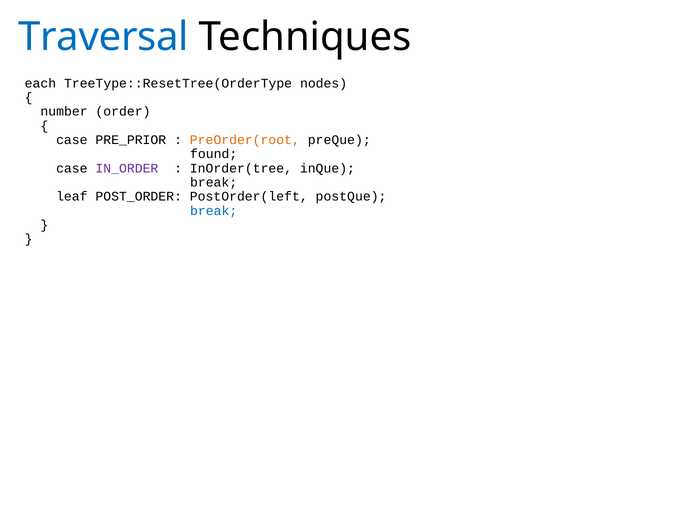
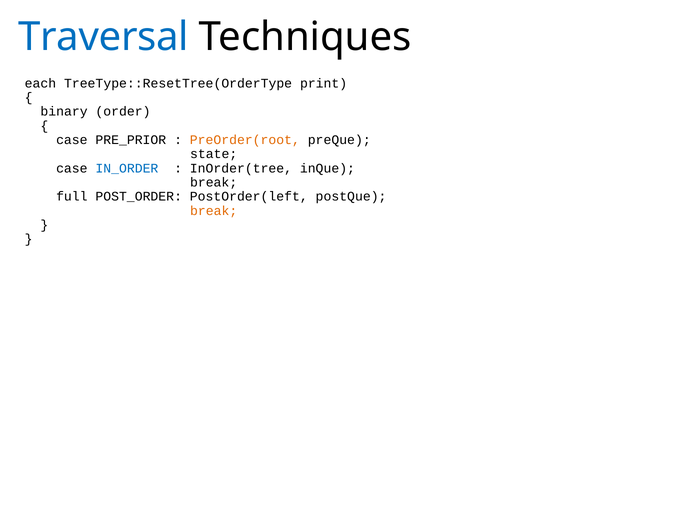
nodes: nodes -> print
number: number -> binary
found: found -> state
IN_ORDER colour: purple -> blue
leaf: leaf -> full
break at (214, 211) colour: blue -> orange
